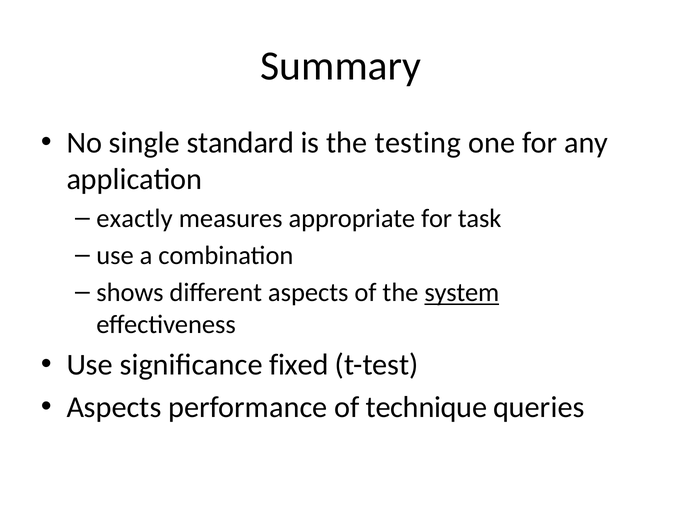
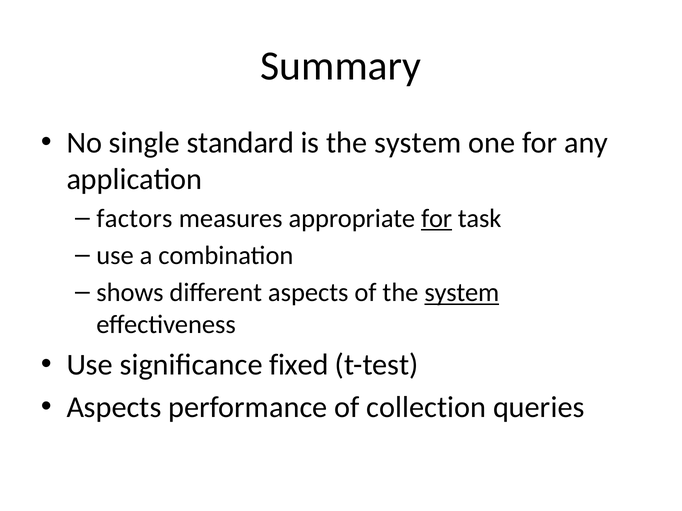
is the testing: testing -> system
exactly: exactly -> factors
for at (437, 219) underline: none -> present
technique: technique -> collection
